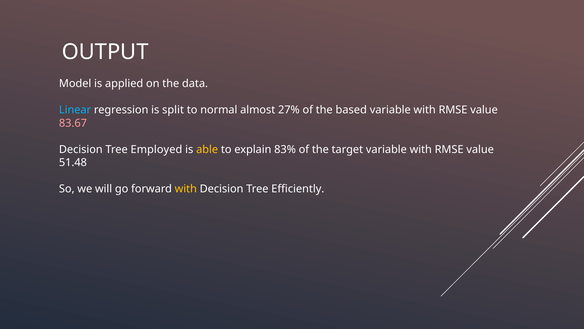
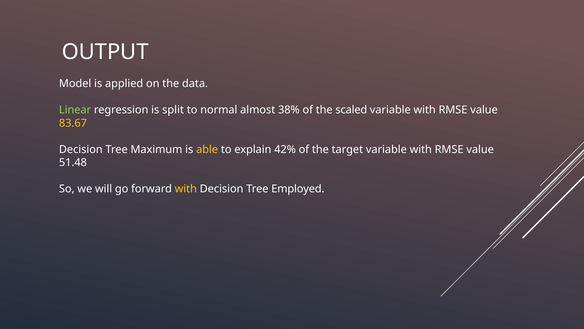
Linear colour: light blue -> light green
27%: 27% -> 38%
based: based -> scaled
83.67 colour: pink -> yellow
Employed: Employed -> Maximum
83%: 83% -> 42%
Efficiently: Efficiently -> Employed
